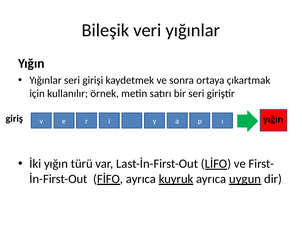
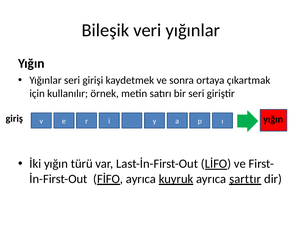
uygun: uygun -> şarttır
